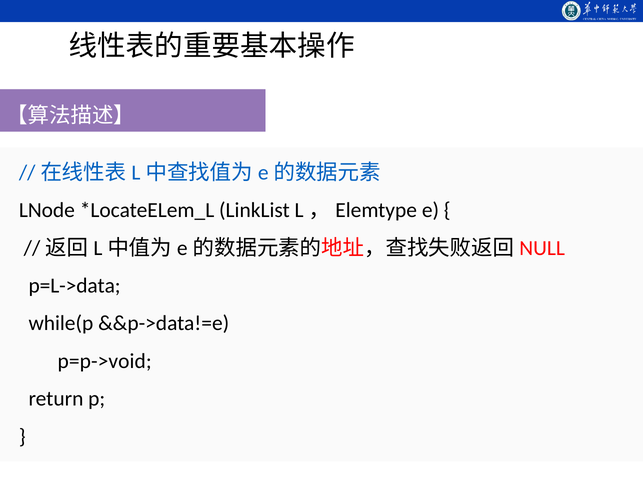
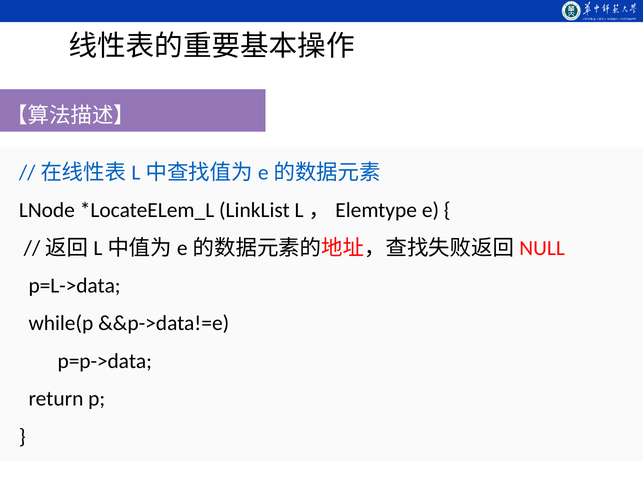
p=p->void: p=p->void -> p=p->data
